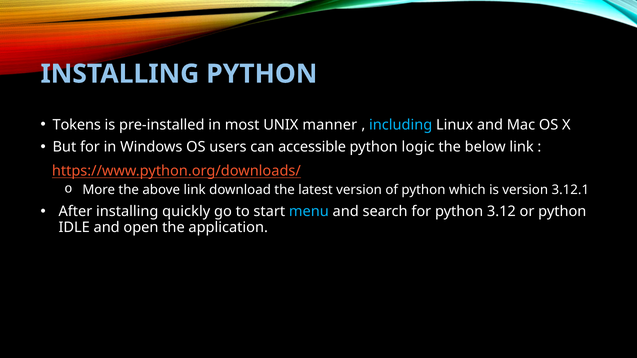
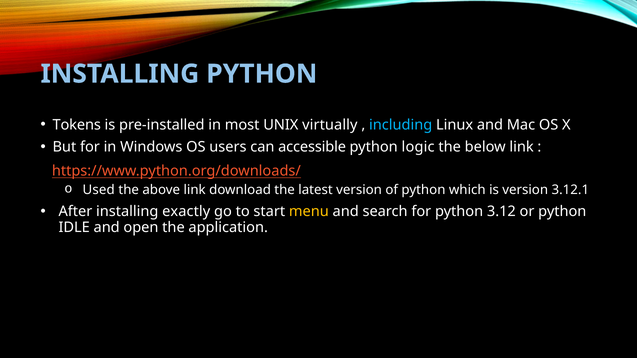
manner: manner -> virtually
More: More -> Used
quickly: quickly -> exactly
menu colour: light blue -> yellow
